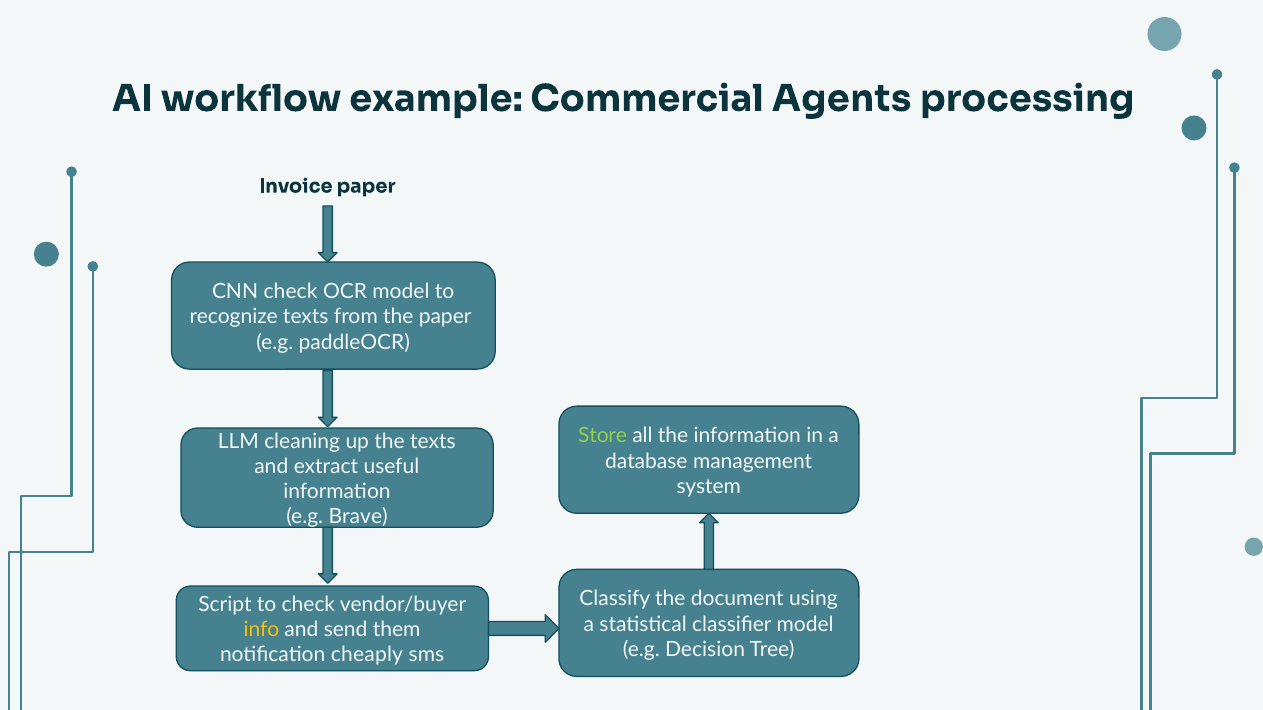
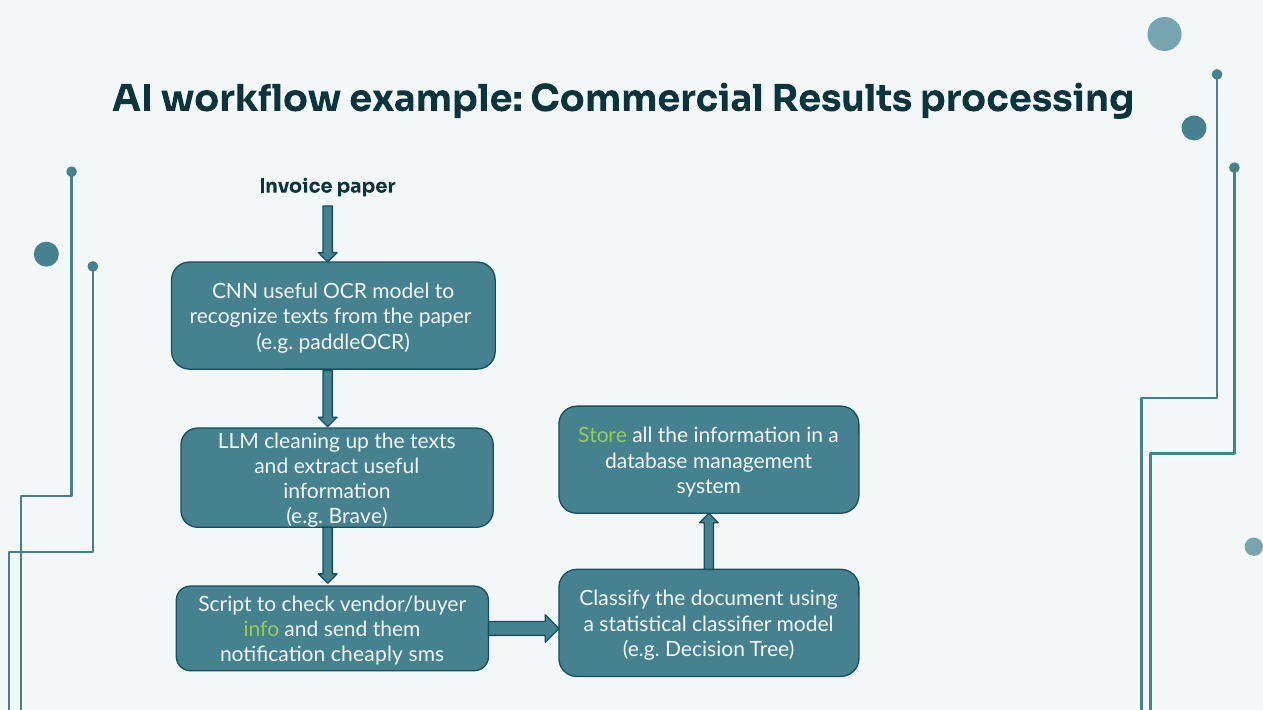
Agents: Agents -> Results
CNN check: check -> useful
info colour: yellow -> light green
